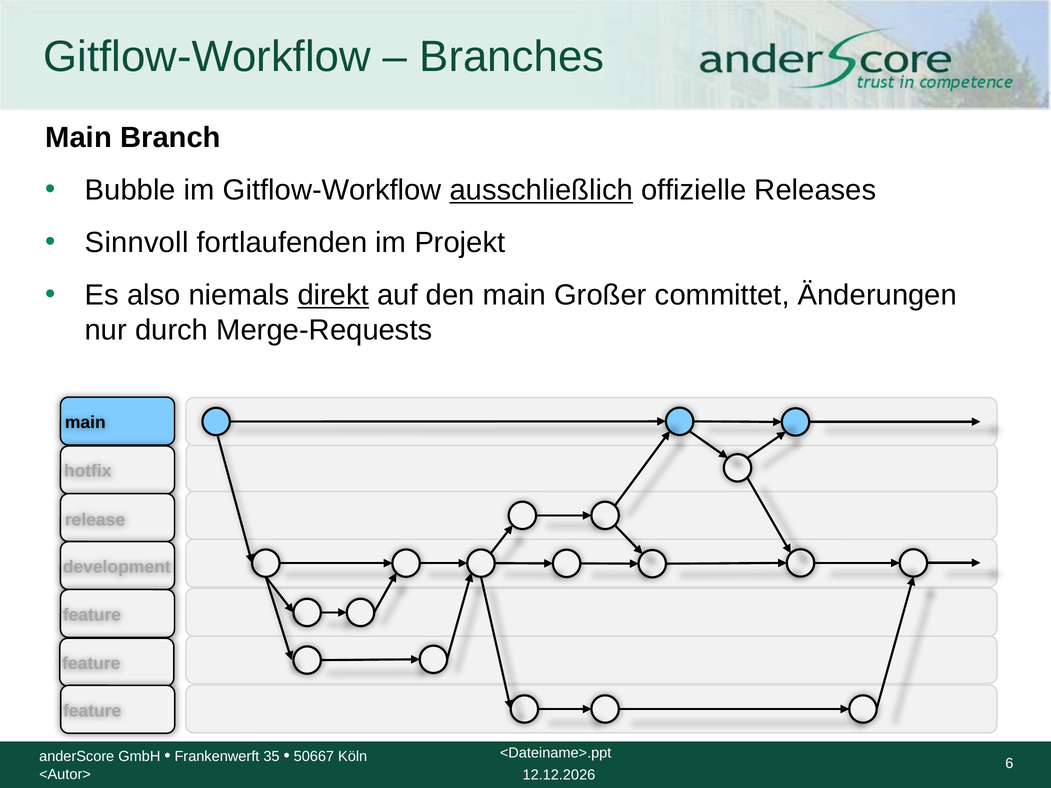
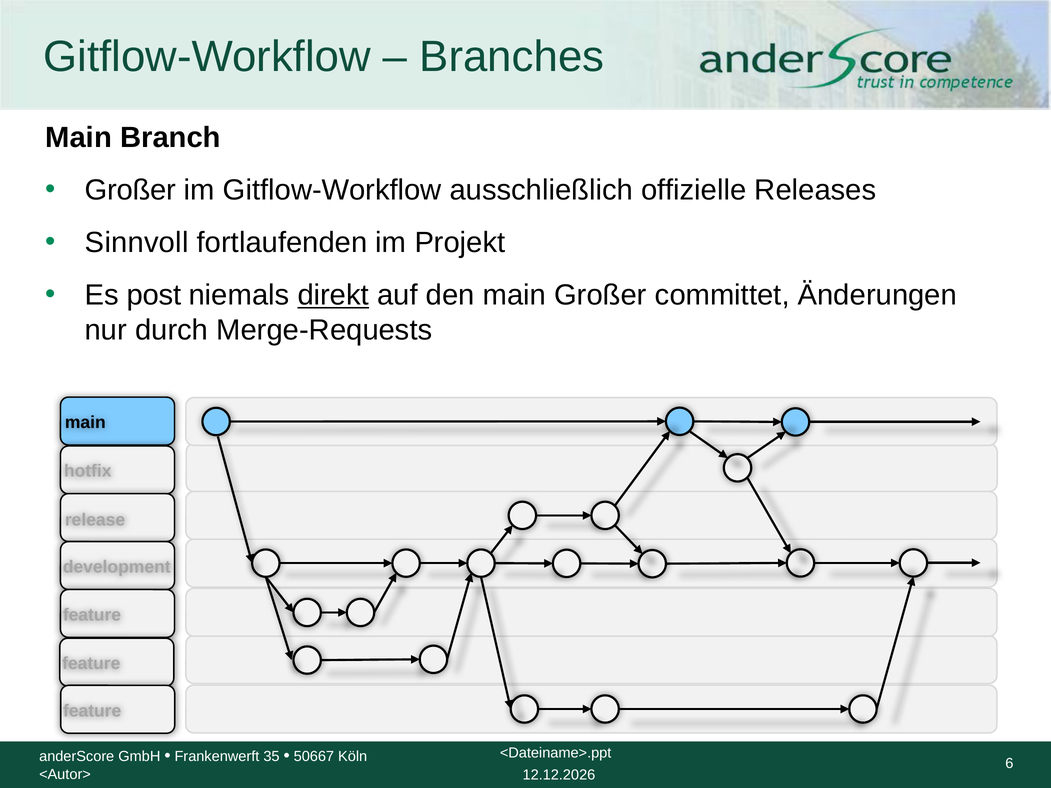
Bubble at (130, 190): Bubble -> Großer
ausschließlich underline: present -> none
also: also -> post
